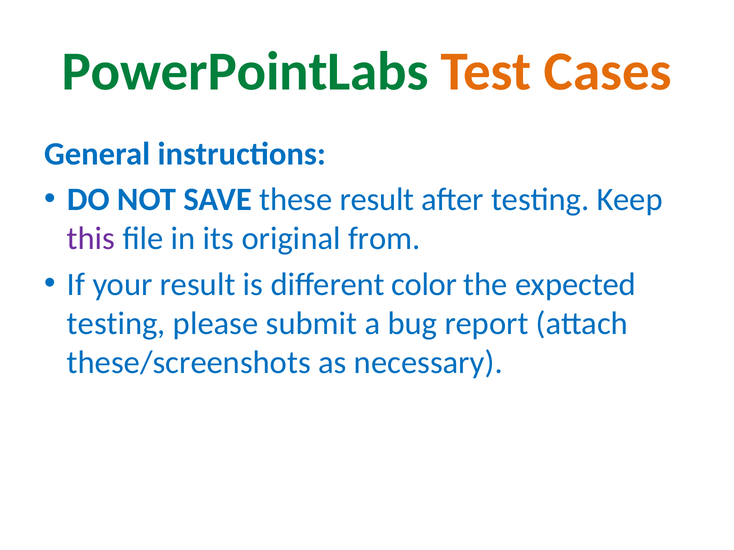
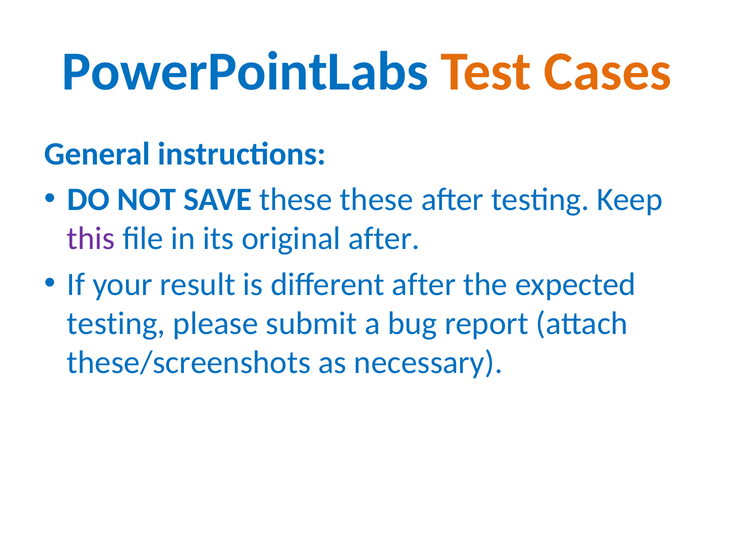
PowerPointLabs colour: green -> blue
these result: result -> these
original from: from -> after
different color: color -> after
